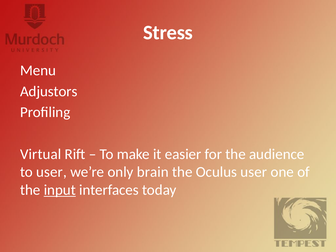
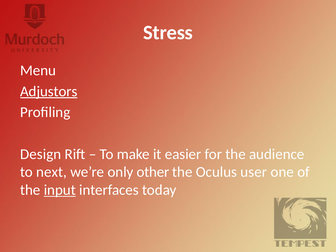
Adjustors underline: none -> present
Virtual: Virtual -> Design
to user: user -> next
brain: brain -> other
